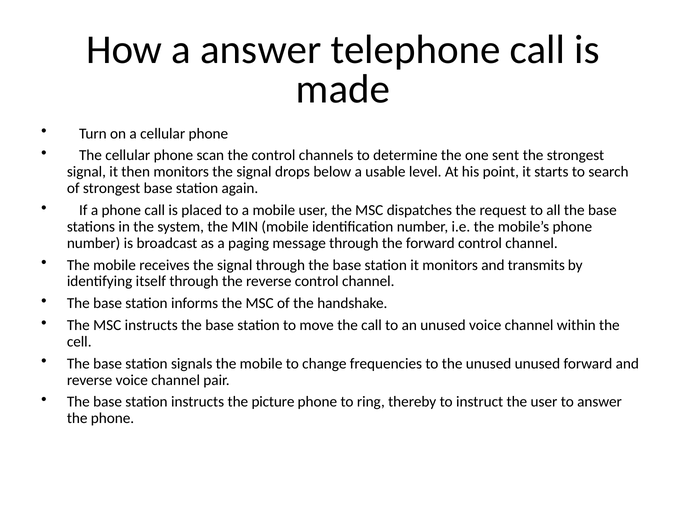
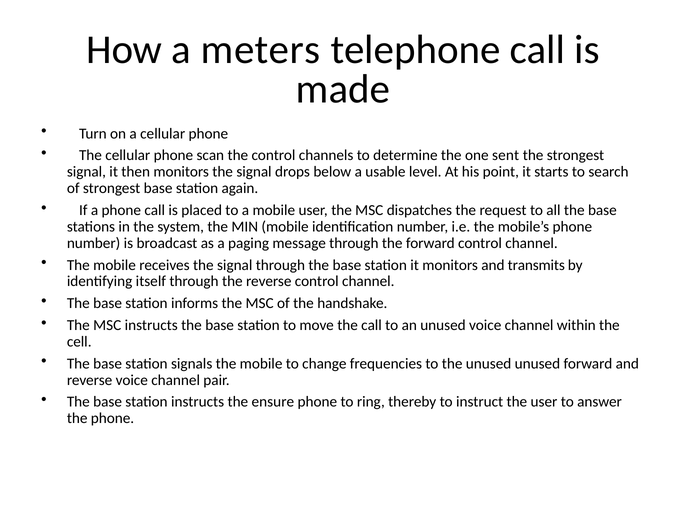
a answer: answer -> meters
picture: picture -> ensure
